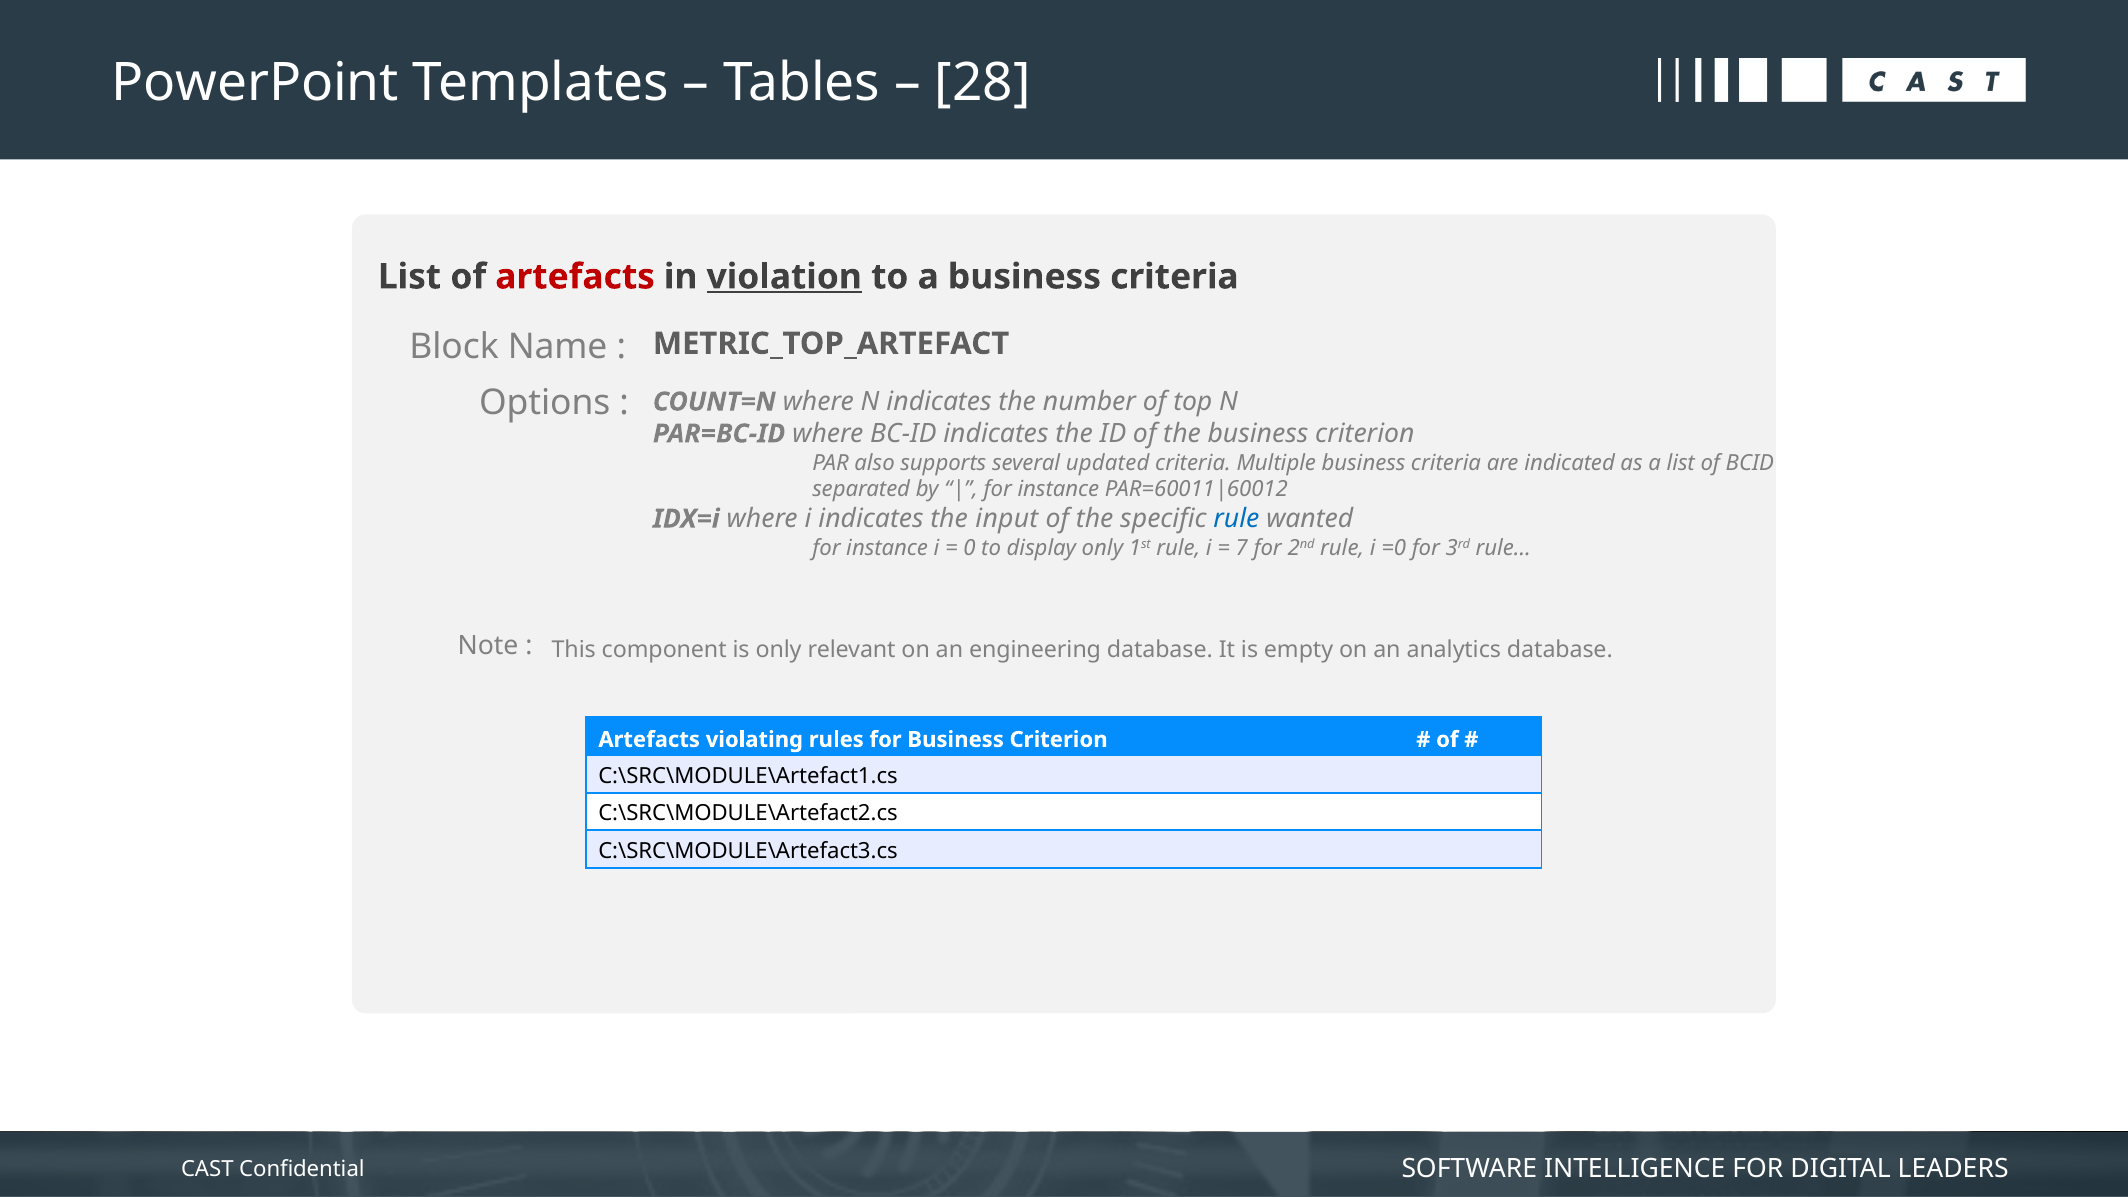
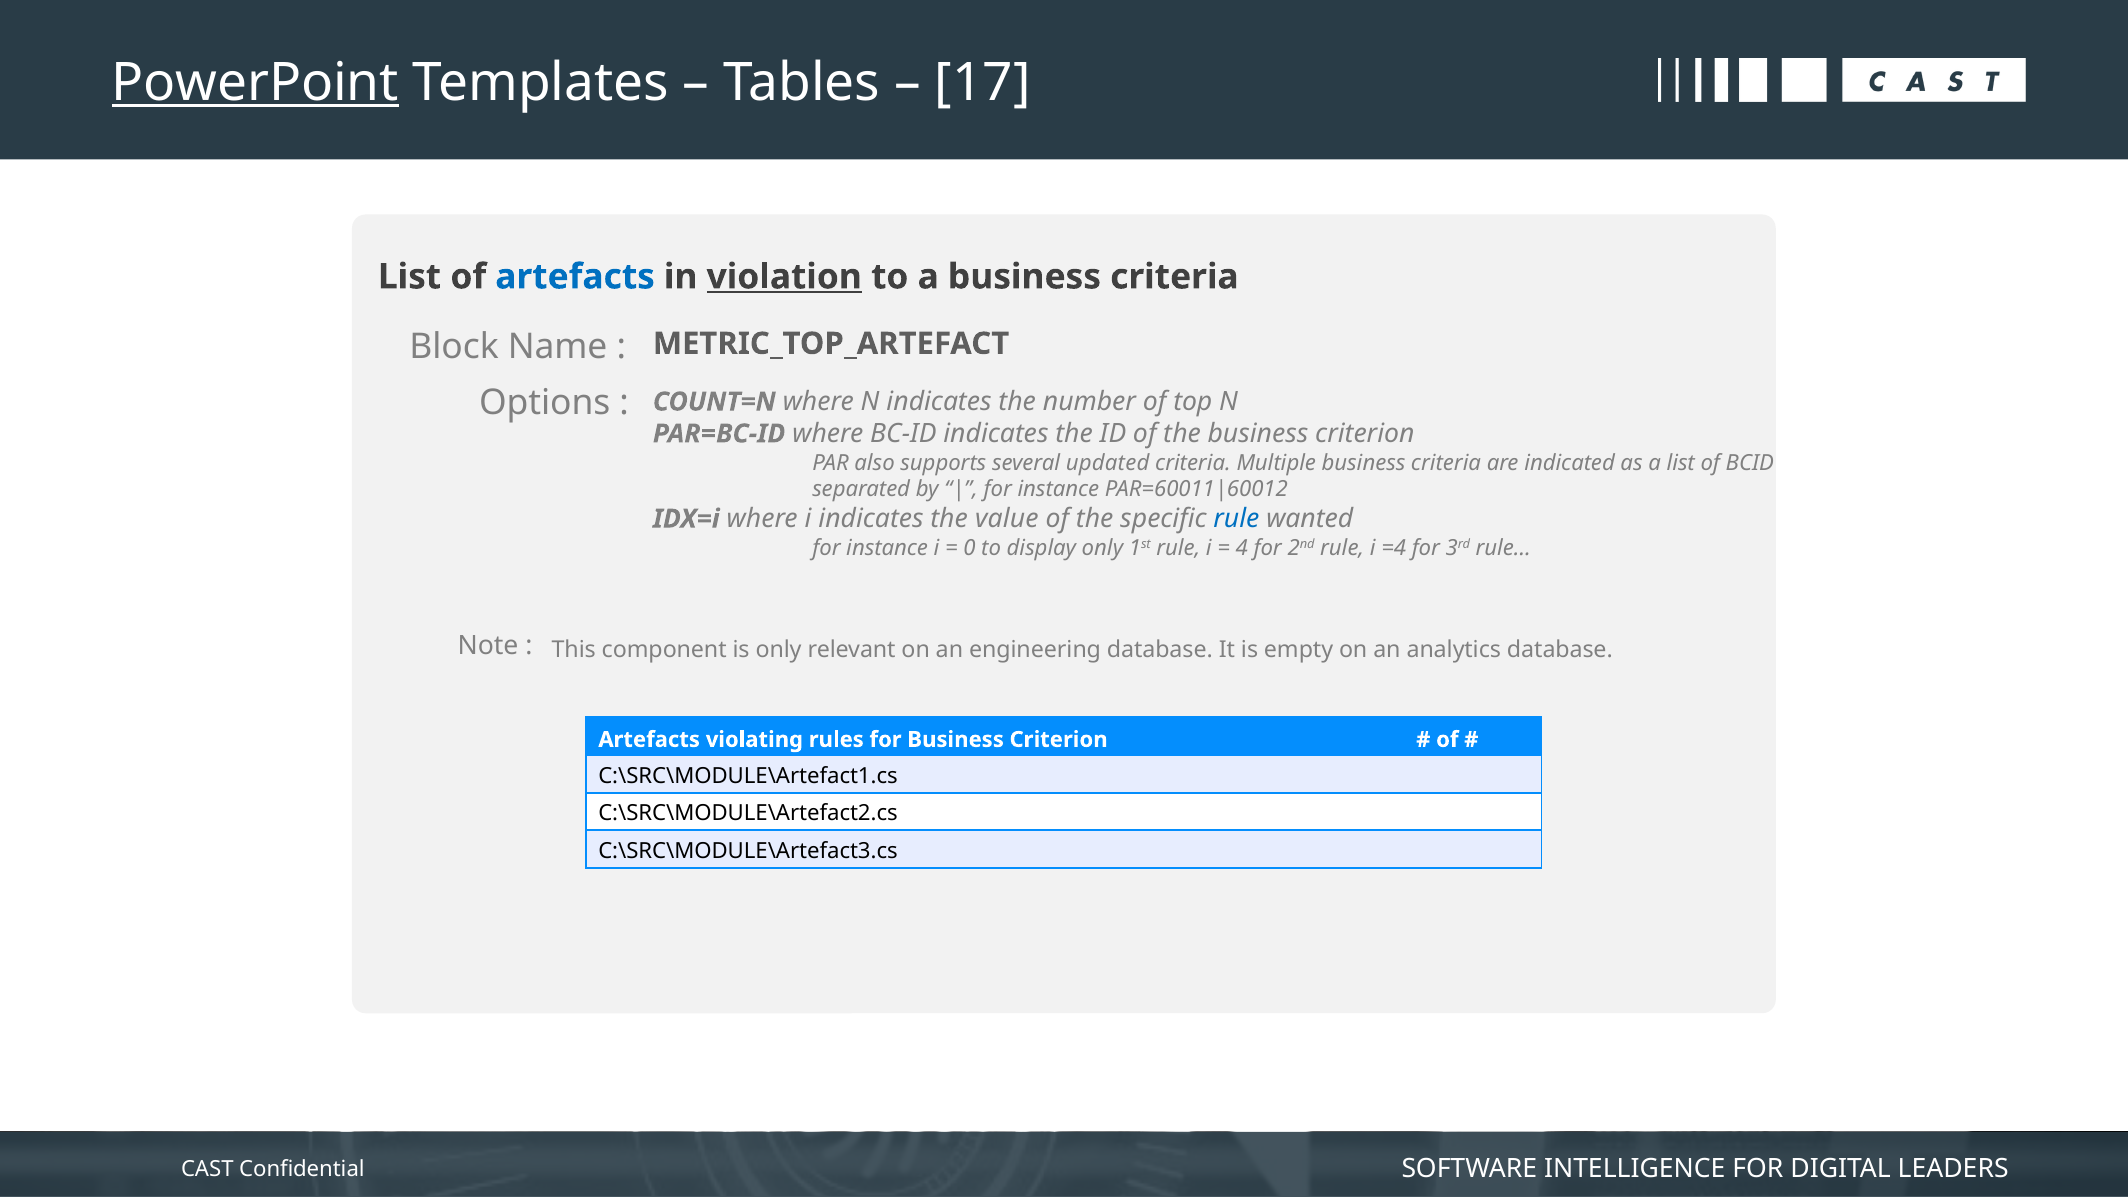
PowerPoint underline: none -> present
28: 28 -> 17
artefacts at (575, 277) colour: red -> blue
input: input -> value
7: 7 -> 4
=0: =0 -> =4
